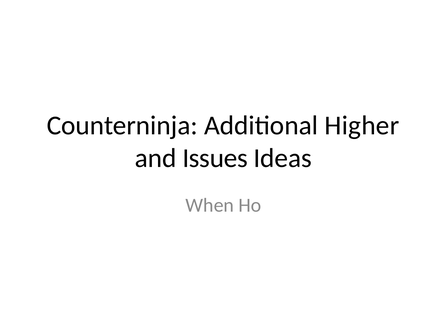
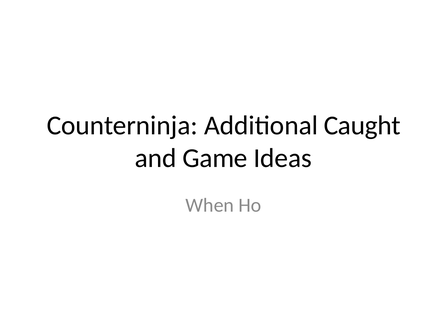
Higher: Higher -> Caught
Issues: Issues -> Game
